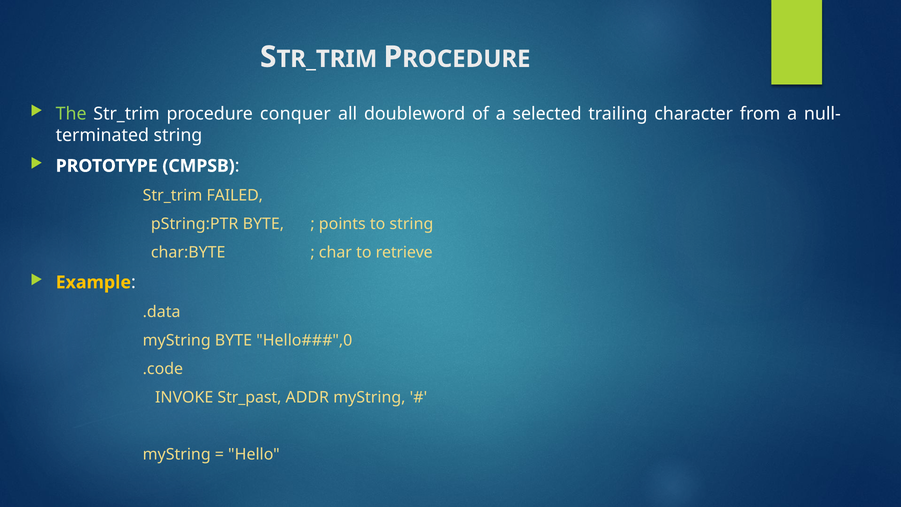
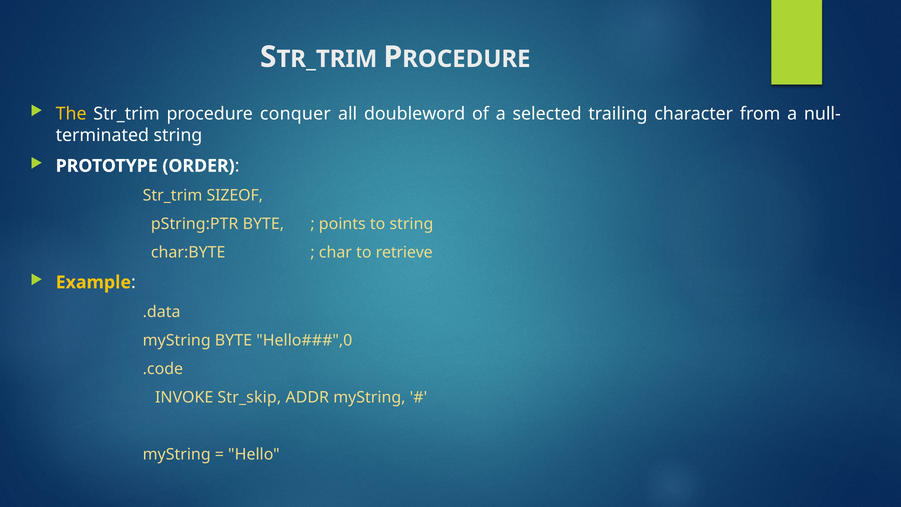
The colour: light green -> yellow
CMPSB: CMPSB -> ORDER
FAILED: FAILED -> SIZEOF
Str_past: Str_past -> Str_skip
